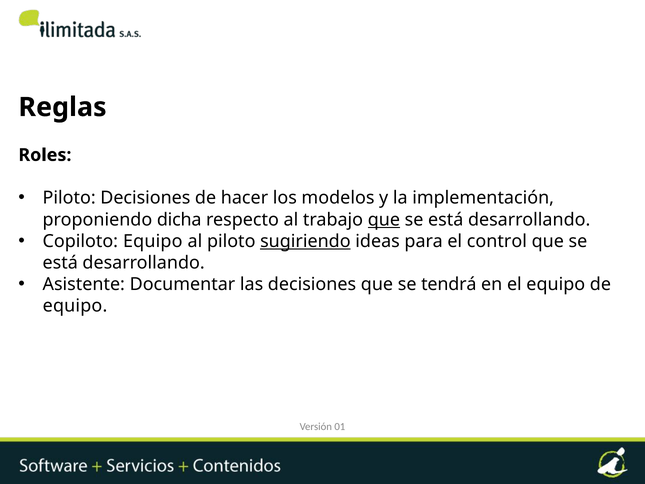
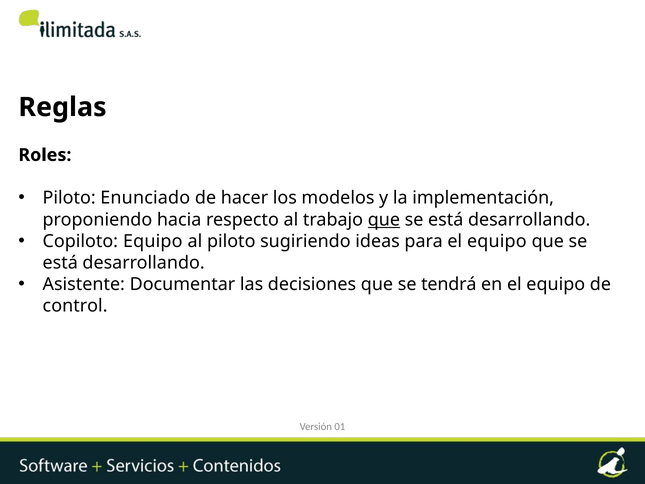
Piloto Decisiones: Decisiones -> Enunciado
dicha: dicha -> hacia
sugiriendo underline: present -> none
para el control: control -> equipo
equipo at (75, 306): equipo -> control
